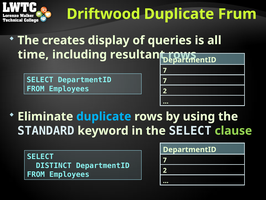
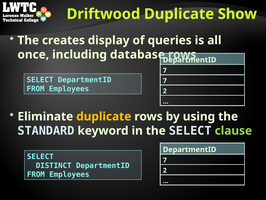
Frum: Frum -> Show
time: time -> once
resultant: resultant -> database
duplicate at (104, 116) colour: light blue -> yellow
